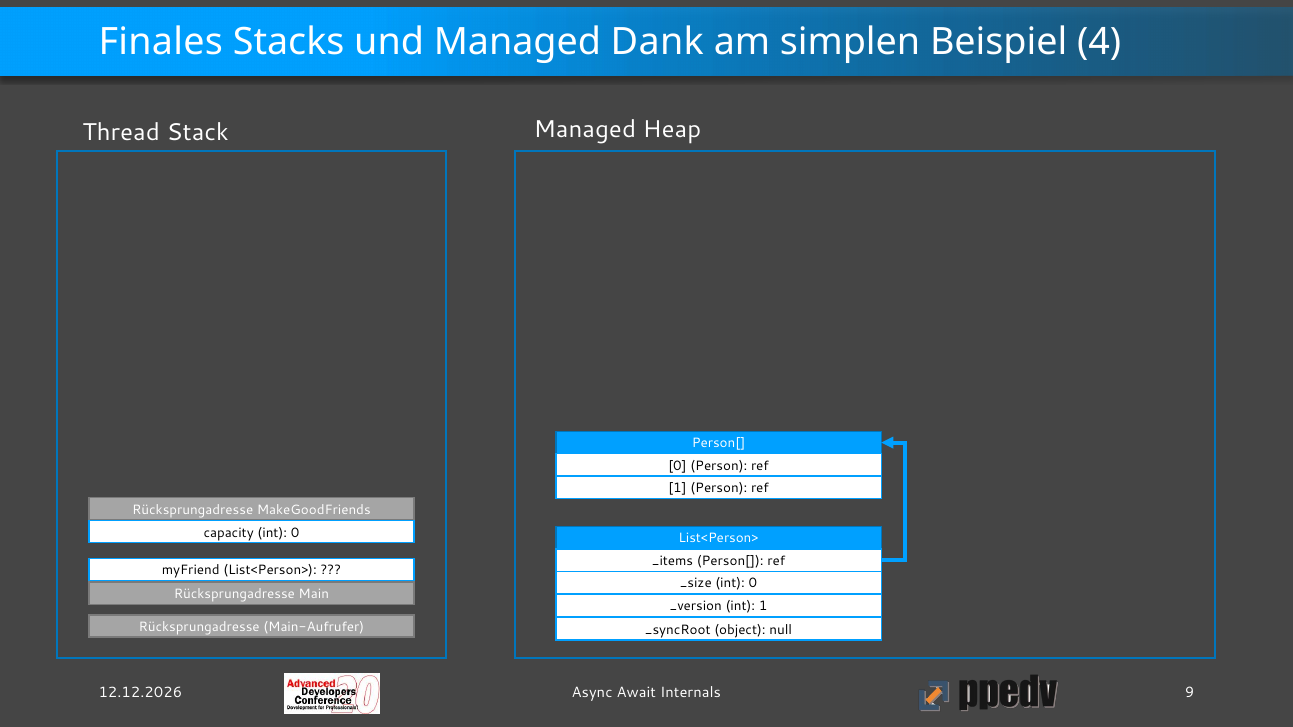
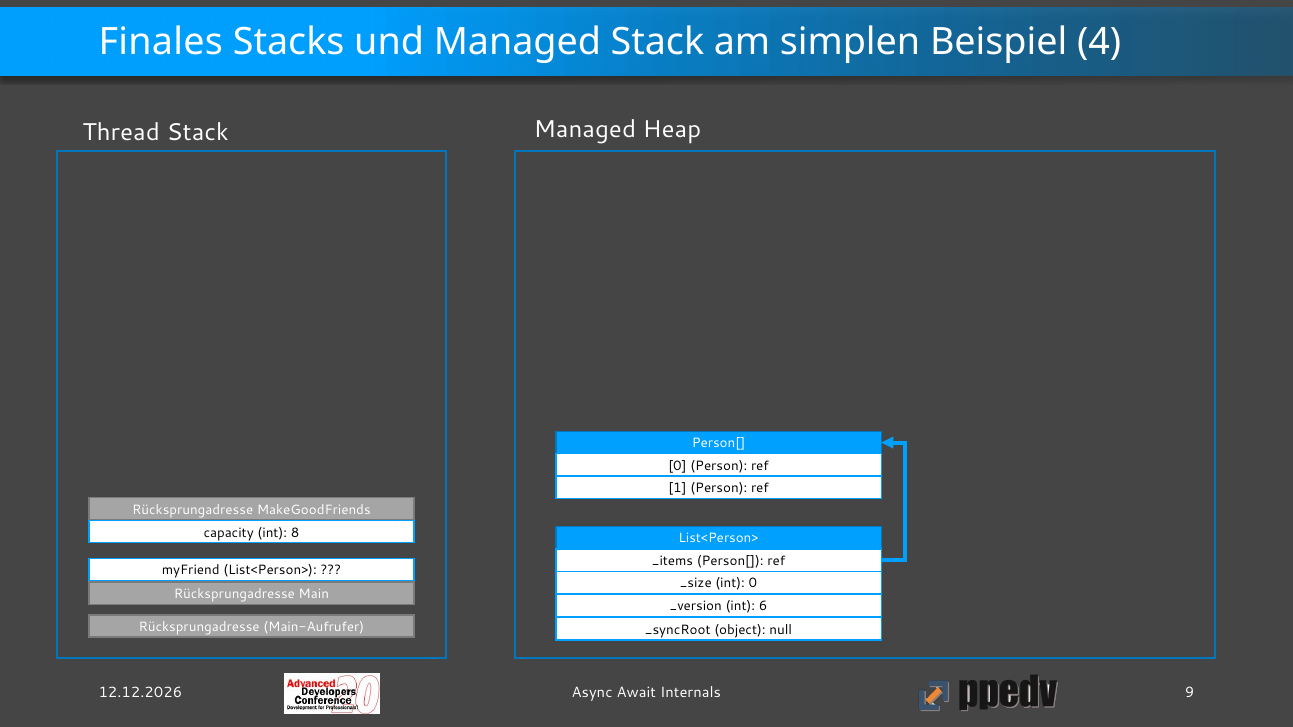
Managed Dank: Dank -> Stack
capacity int 0: 0 -> 8
int 1: 1 -> 6
